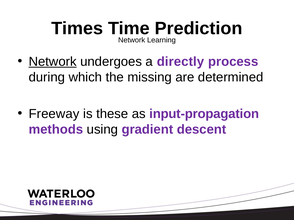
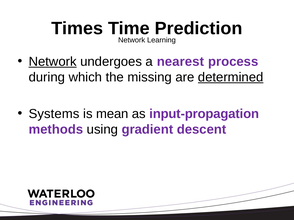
directly: directly -> nearest
determined underline: none -> present
Freeway: Freeway -> Systems
these: these -> mean
